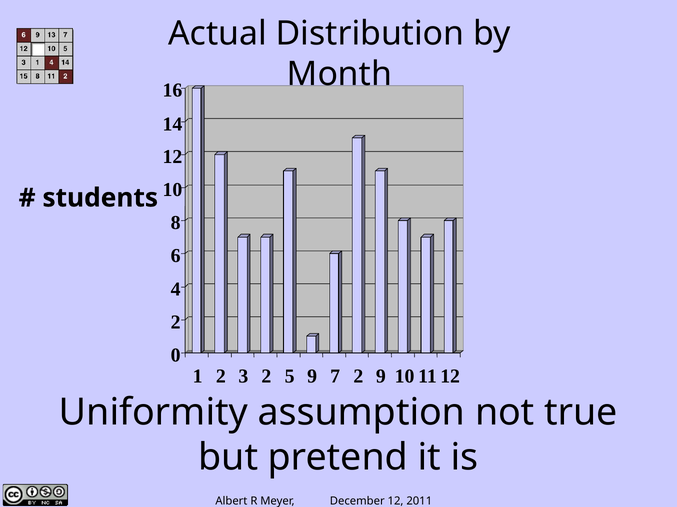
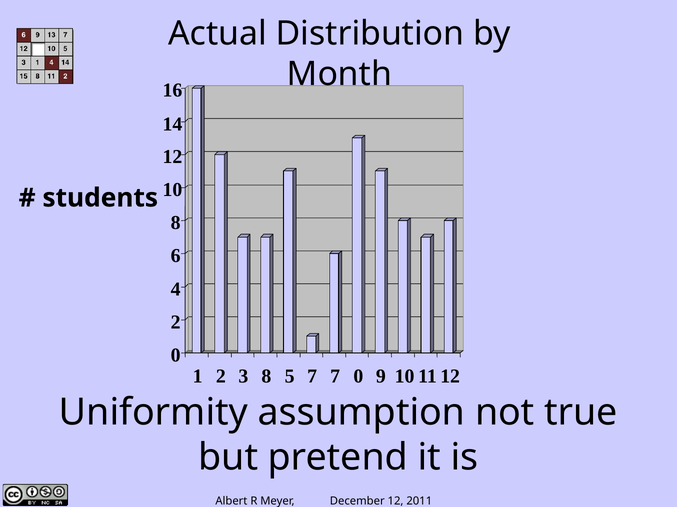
3 2: 2 -> 8
5 9: 9 -> 7
7 2: 2 -> 0
